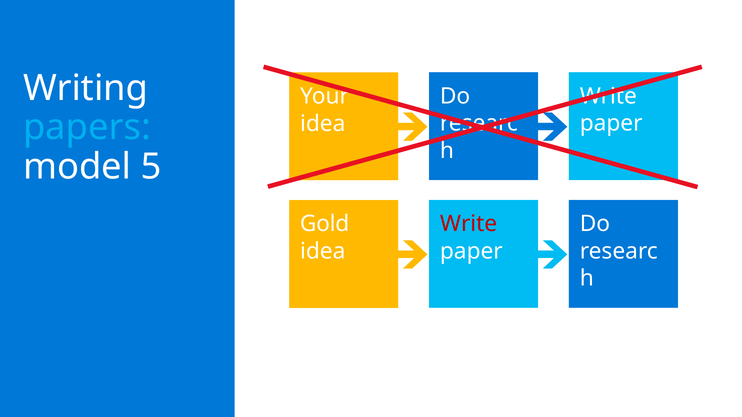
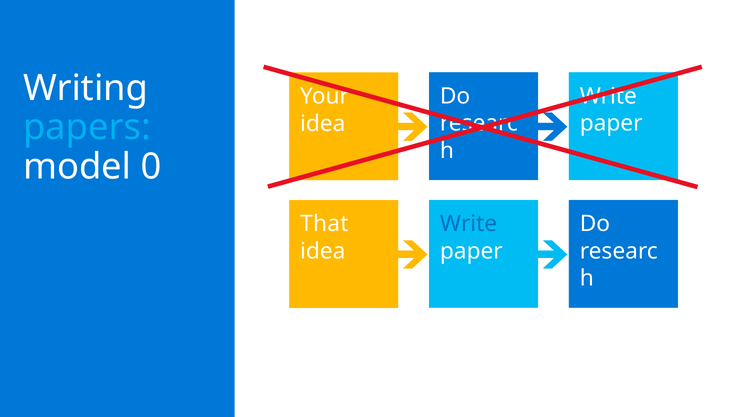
5: 5 -> 0
Write at (469, 224) colour: red -> blue
Gold: Gold -> That
